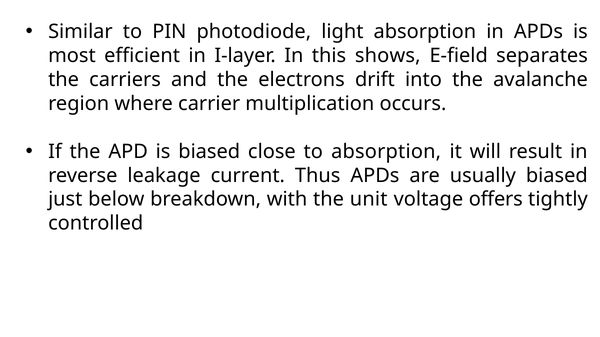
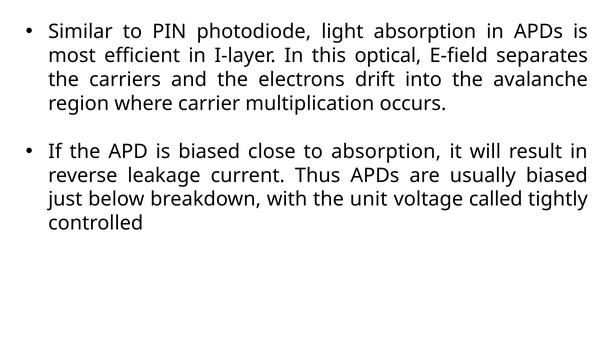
shows: shows -> optical
offers: offers -> called
